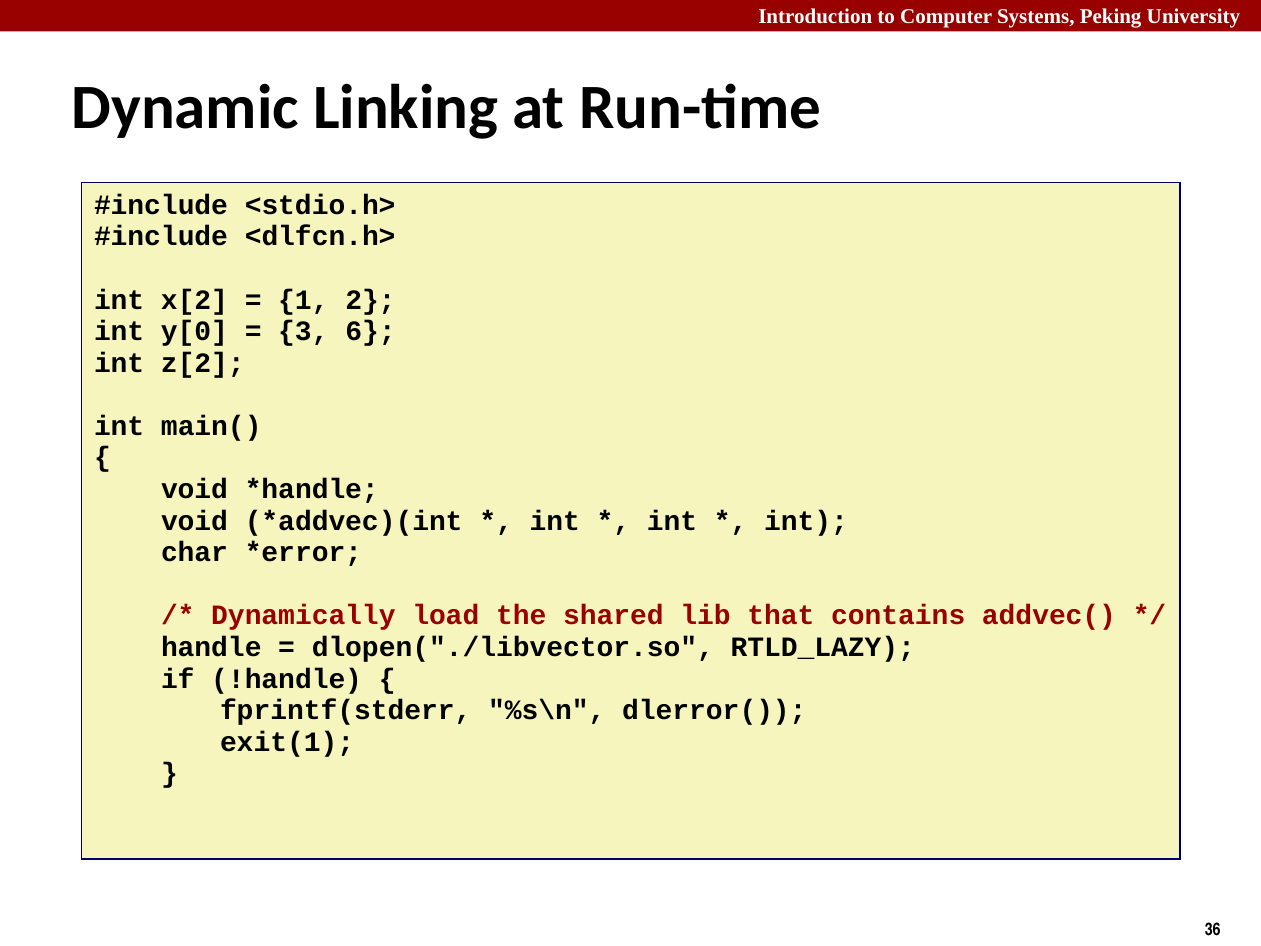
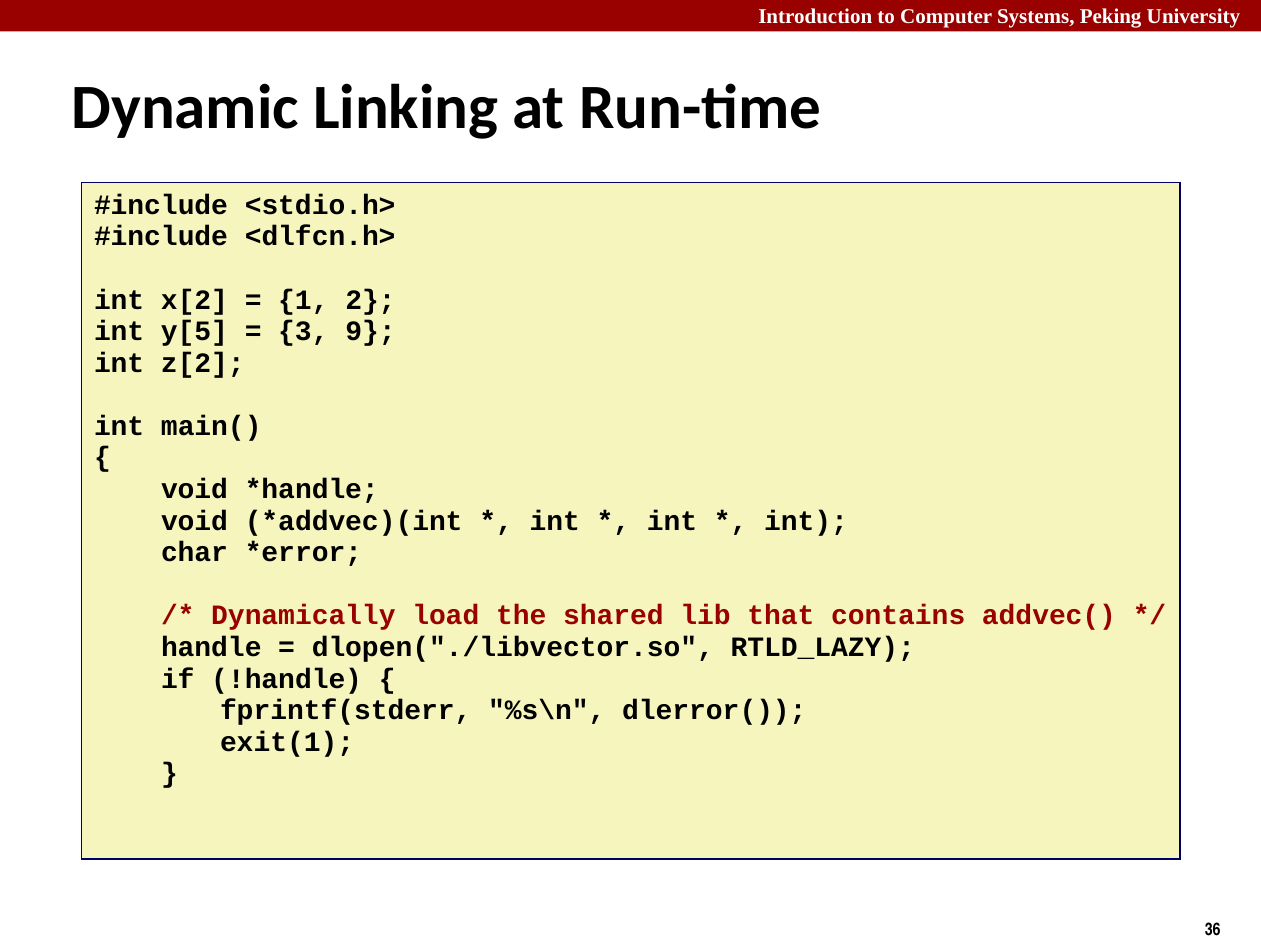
y[0: y[0 -> y[5
6: 6 -> 9
